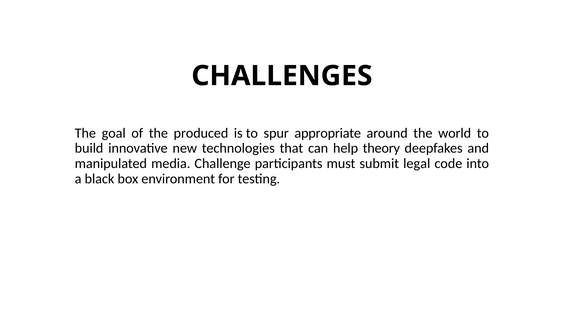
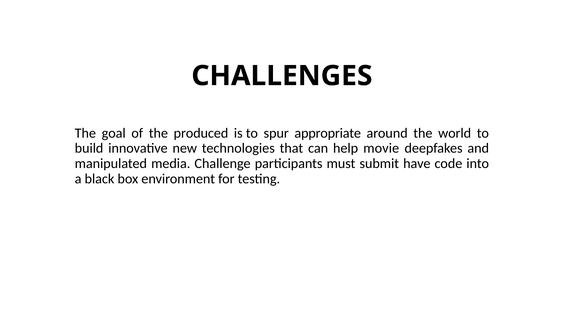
theory: theory -> movie
legal: legal -> have
